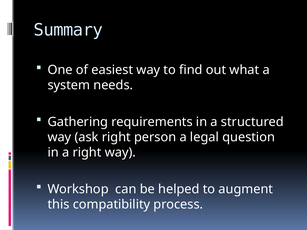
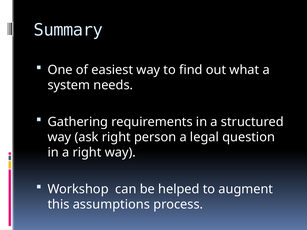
compatibility: compatibility -> assumptions
